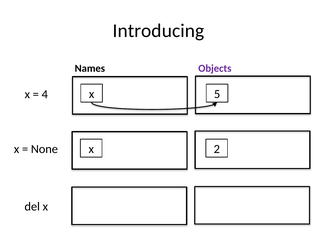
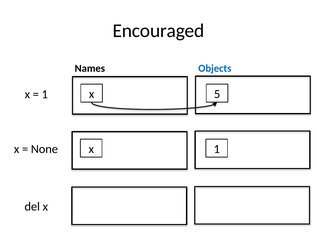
Introducing: Introducing -> Encouraged
Objects colour: purple -> blue
4 at (45, 94): 4 -> 1
x 2: 2 -> 1
